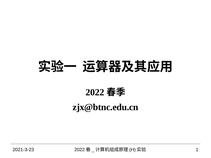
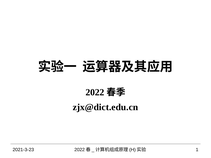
zjx@btnc.edu.cn: zjx@btnc.edu.cn -> zjx@dict.edu.cn
